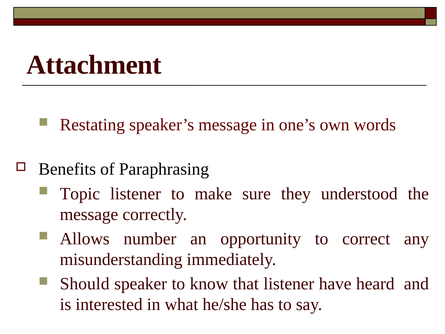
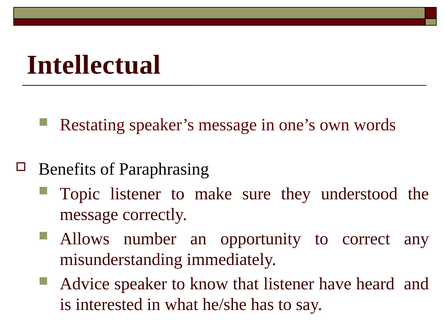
Attachment: Attachment -> Intellectual
Should: Should -> Advice
